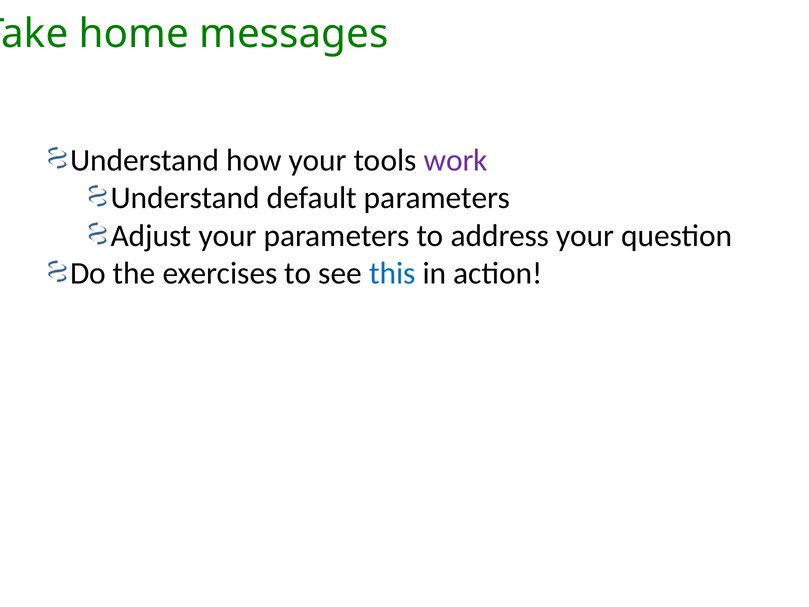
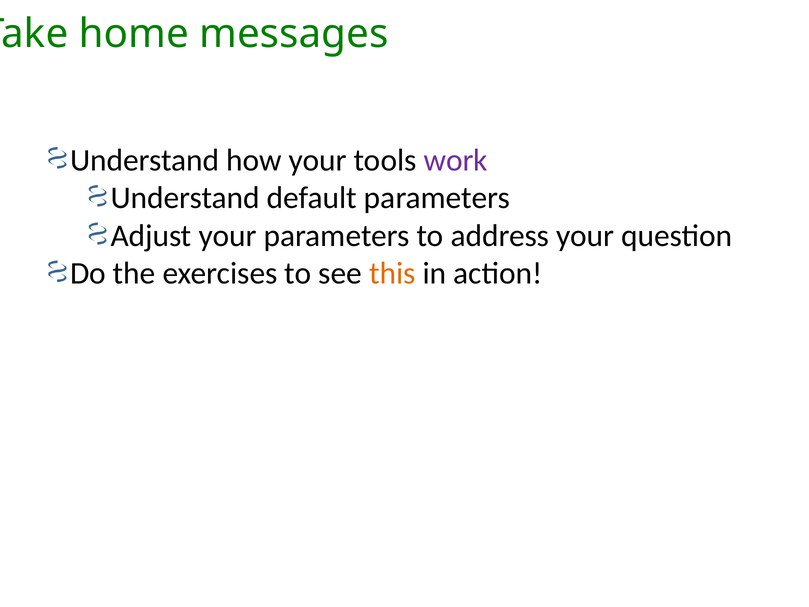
this colour: blue -> orange
